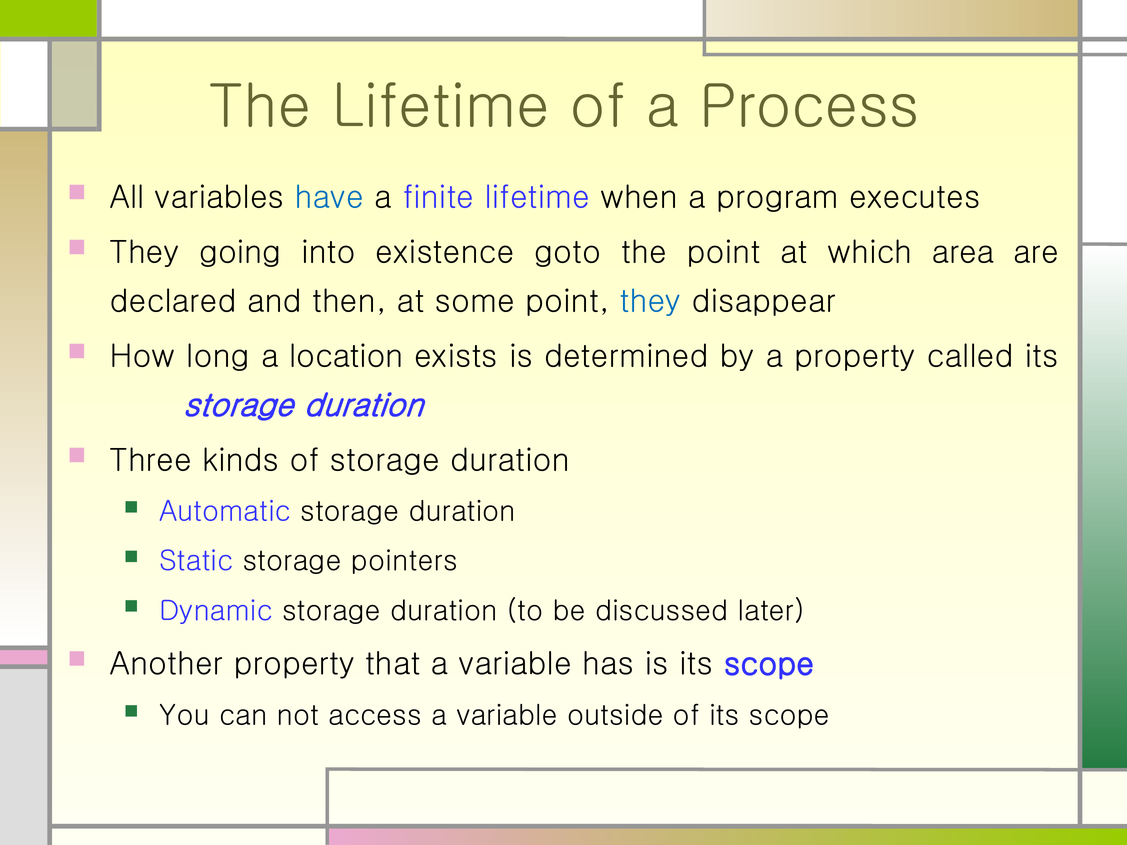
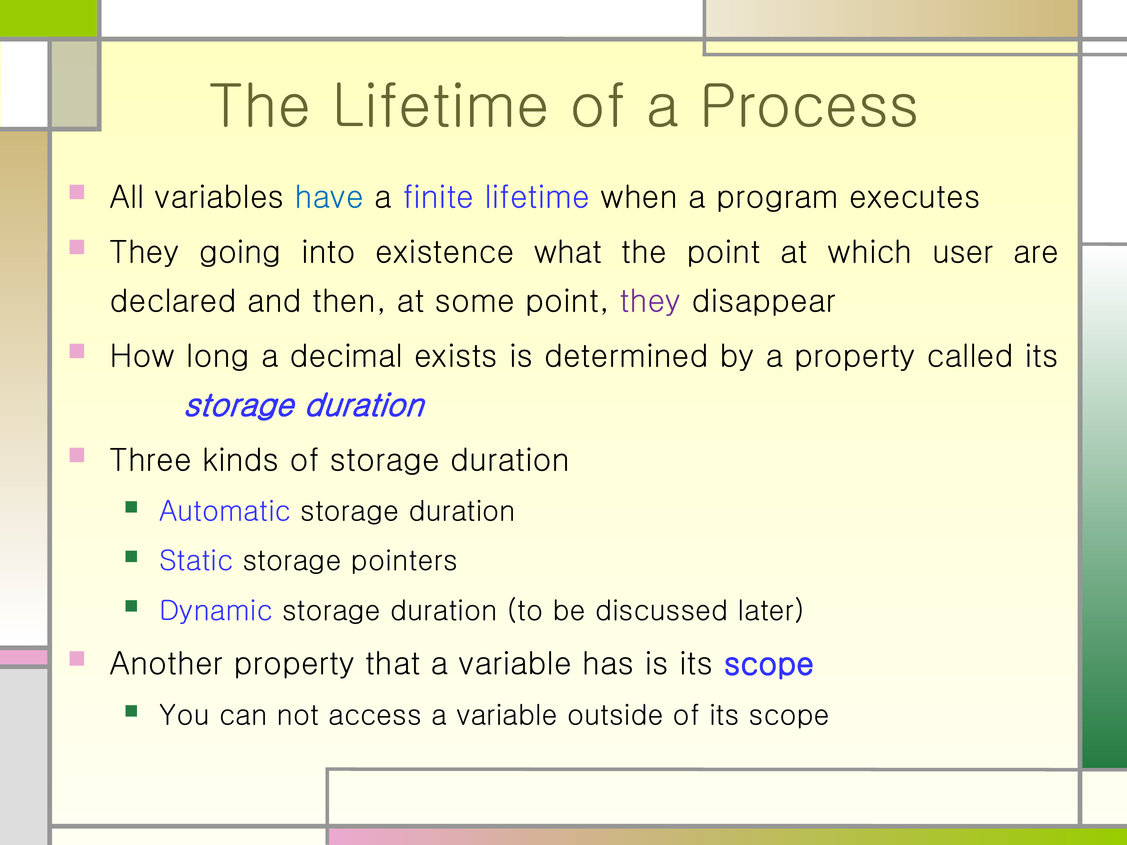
goto: goto -> what
area: area -> user
they at (651, 301) colour: blue -> purple
location: location -> decimal
